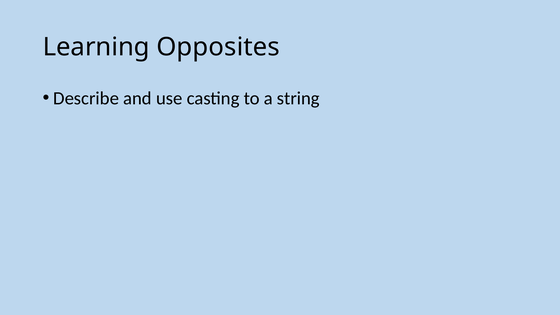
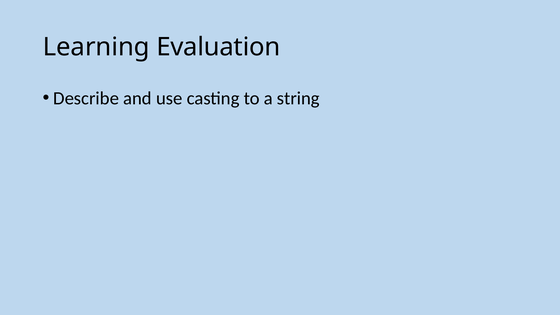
Opposites: Opposites -> Evaluation
